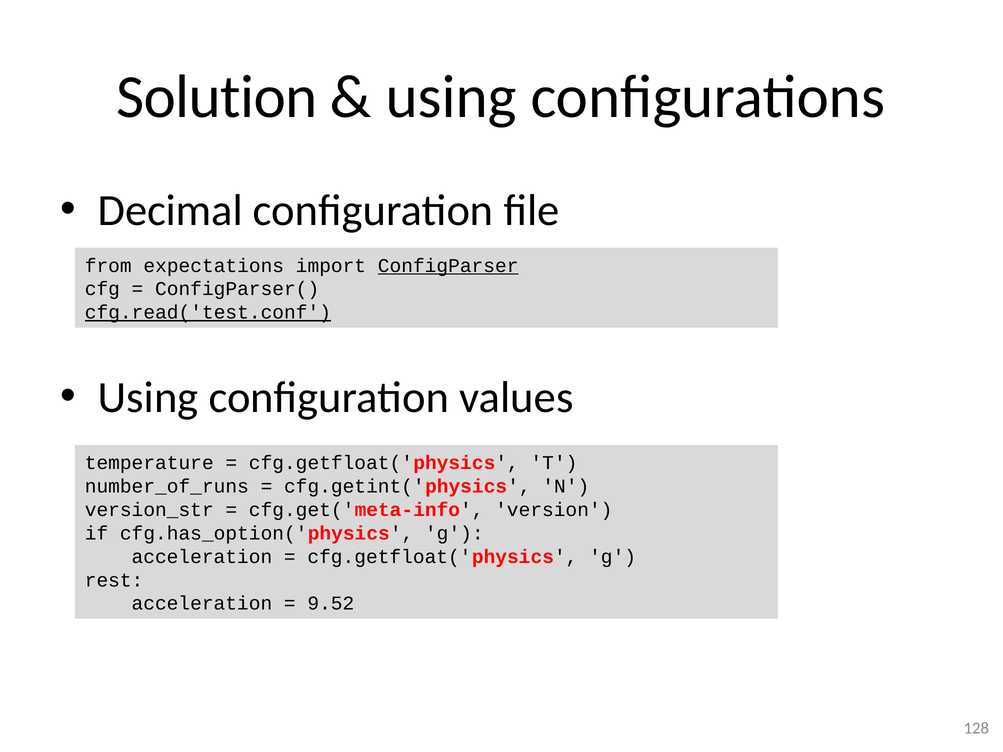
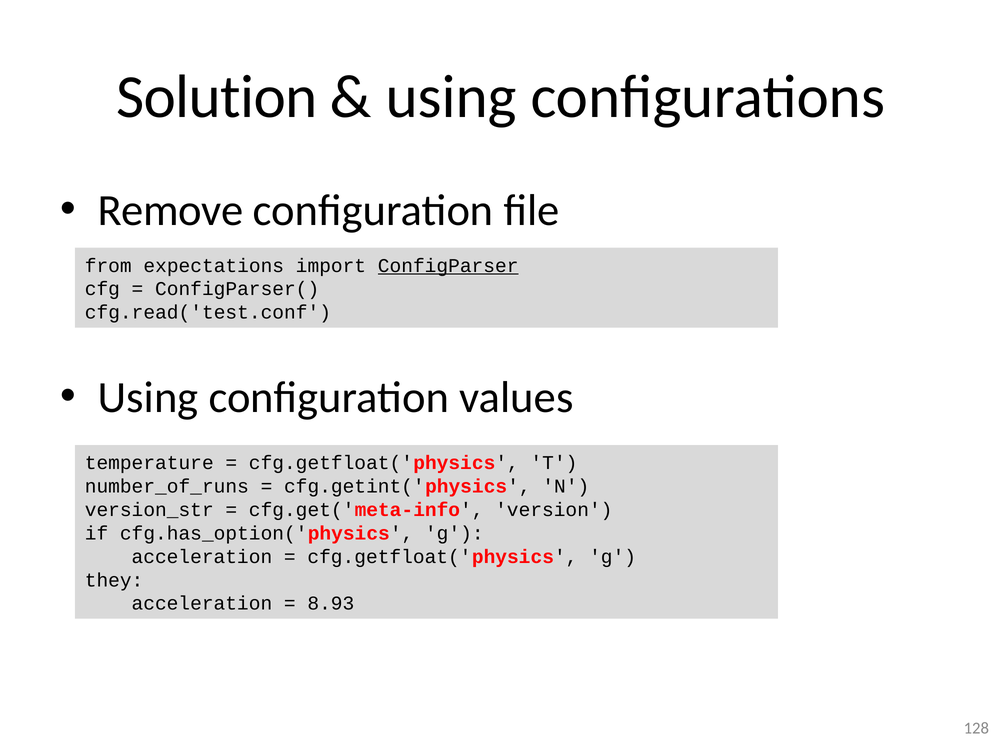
Decimal: Decimal -> Remove
cfg.read('test.conf underline: present -> none
rest: rest -> they
9.52: 9.52 -> 8.93
